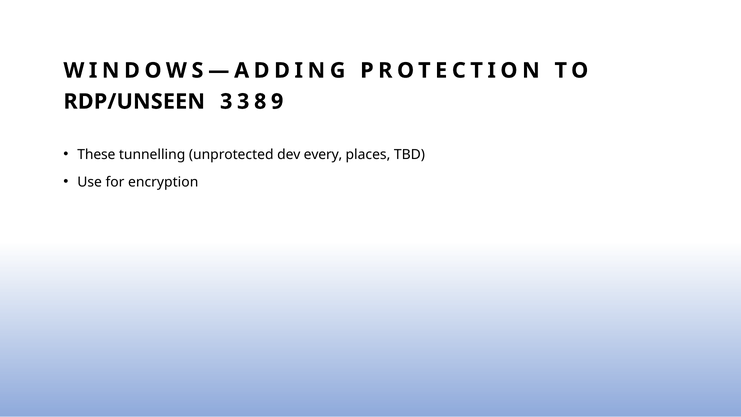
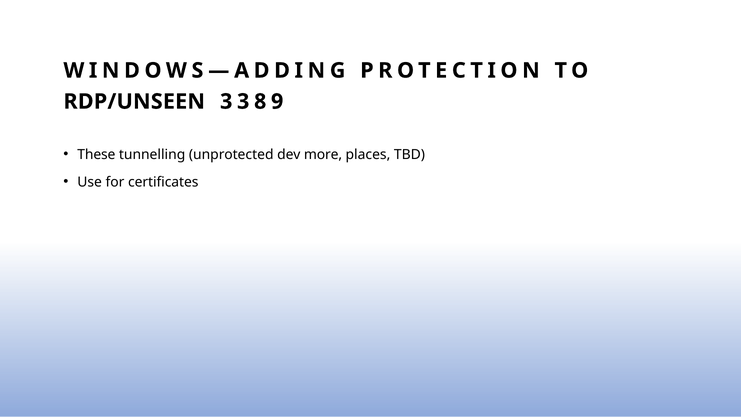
every: every -> more
encryption: encryption -> certificates
